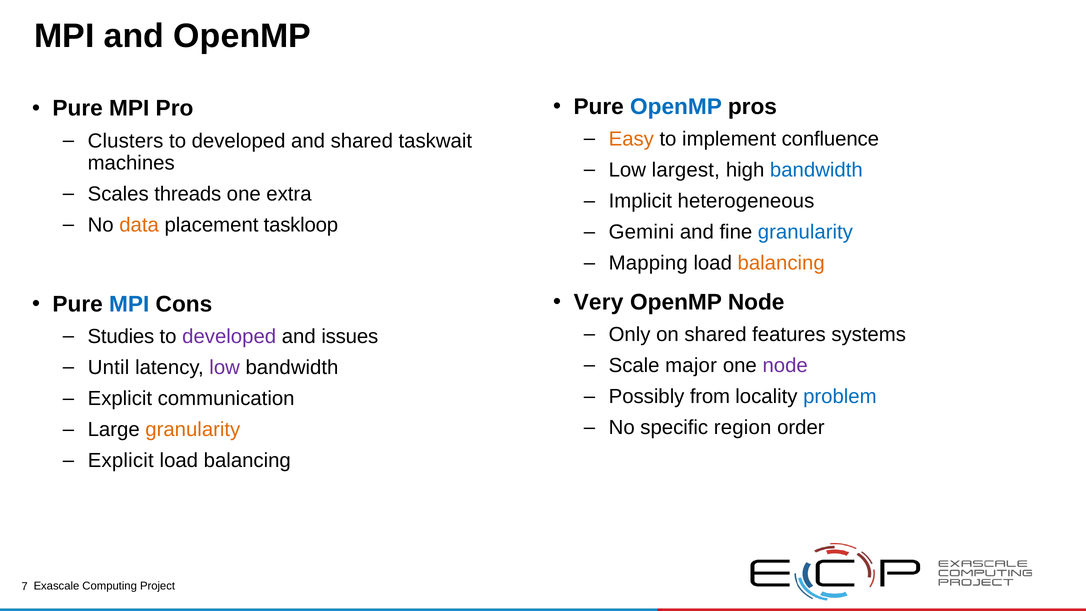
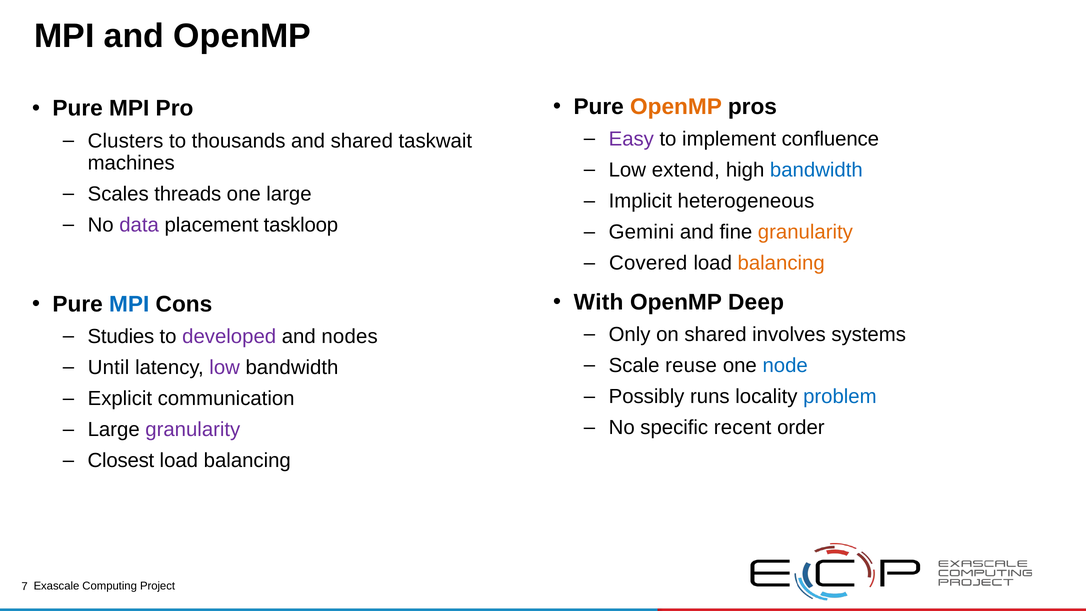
OpenMP at (676, 107) colour: blue -> orange
Easy colour: orange -> purple
developed at (239, 141): developed -> thousands
largest: largest -> extend
one extra: extra -> large
data colour: orange -> purple
granularity at (805, 232) colour: blue -> orange
Mapping: Mapping -> Covered
Very: Very -> With
OpenMP Node: Node -> Deep
features: features -> involves
issues: issues -> nodes
major: major -> reuse
node at (785, 365) colour: purple -> blue
from: from -> runs
region: region -> recent
granularity at (193, 430) colour: orange -> purple
Explicit at (121, 461): Explicit -> Closest
